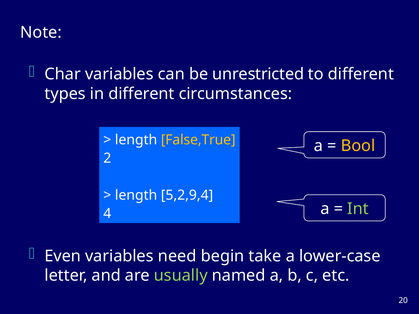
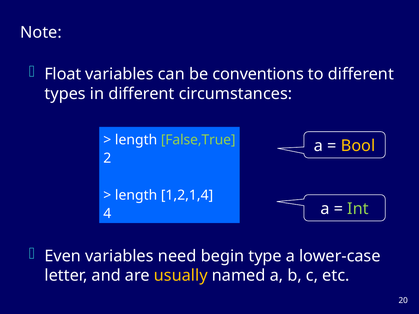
Char: Char -> Float
unrestricted: unrestricted -> conventions
False,True colour: yellow -> light green
5,2,9,4: 5,2,9,4 -> 1,2,1,4
take: take -> type
usually colour: light green -> yellow
